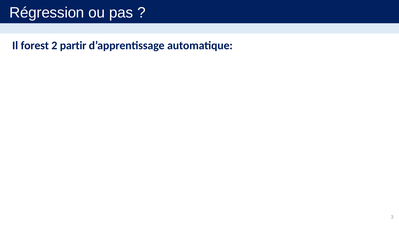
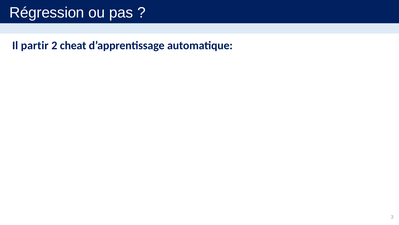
forest: forest -> partir
partir: partir -> cheat
